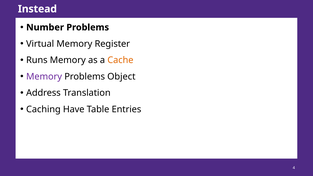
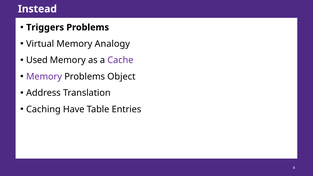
Number: Number -> Triggers
Register: Register -> Analogy
Runs: Runs -> Used
Cache colour: orange -> purple
